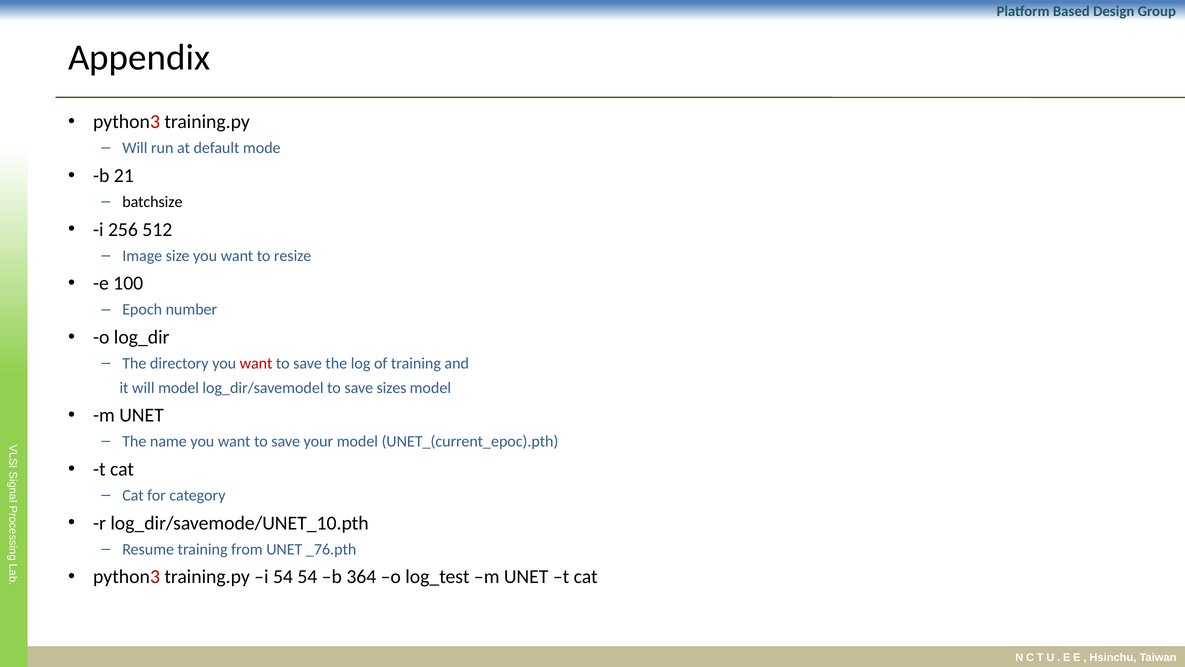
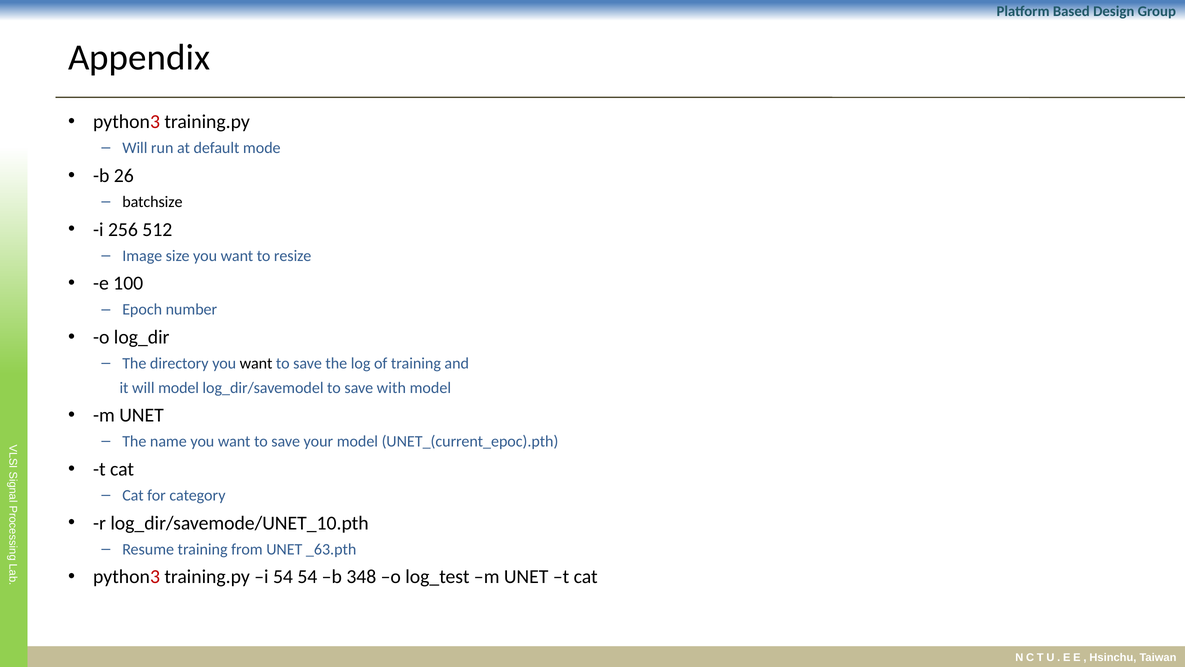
21: 21 -> 26
want at (256, 363) colour: red -> black
sizes: sizes -> with
_76.pth: _76.pth -> _63.pth
364: 364 -> 348
